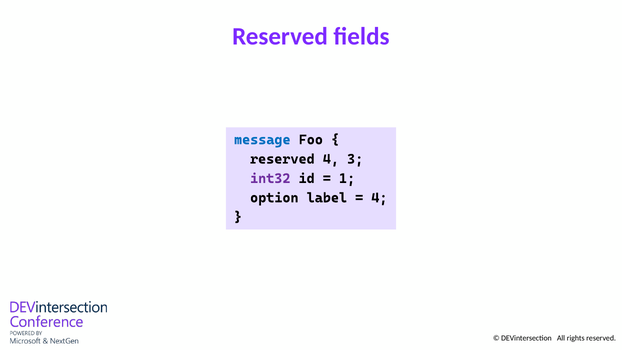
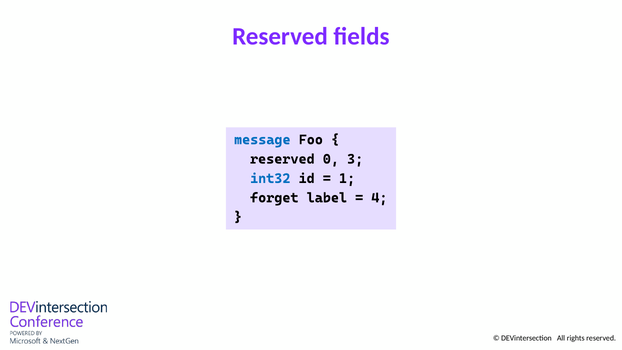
reserved 4: 4 -> 0
int32 colour: purple -> blue
option: option -> forget
